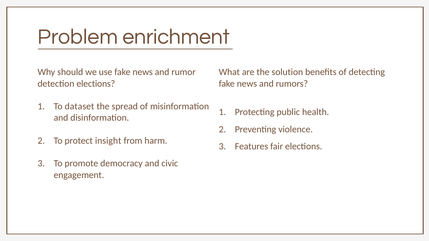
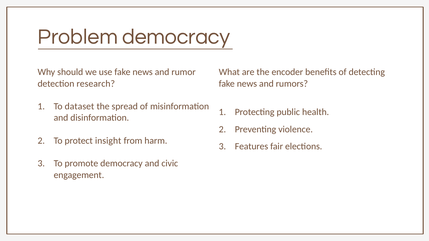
Problem enrichment: enrichment -> democracy
solution: solution -> encoder
detection elections: elections -> research
